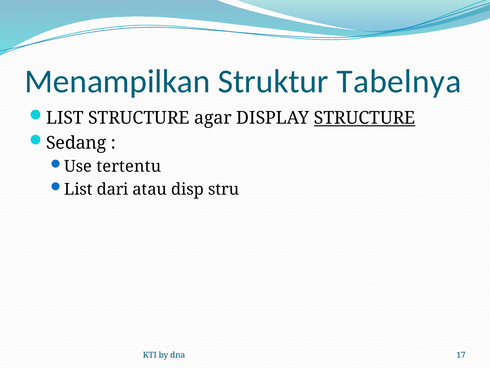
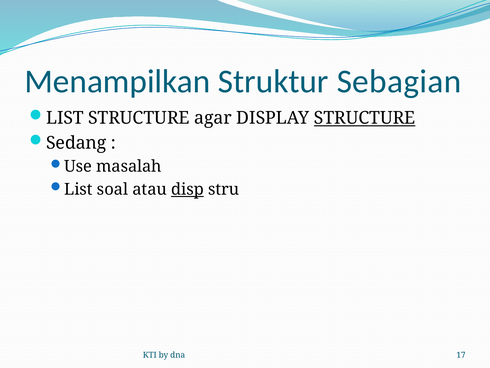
Tabelnya: Tabelnya -> Sebagian
tertentu: tertentu -> masalah
dari: dari -> soal
disp underline: none -> present
